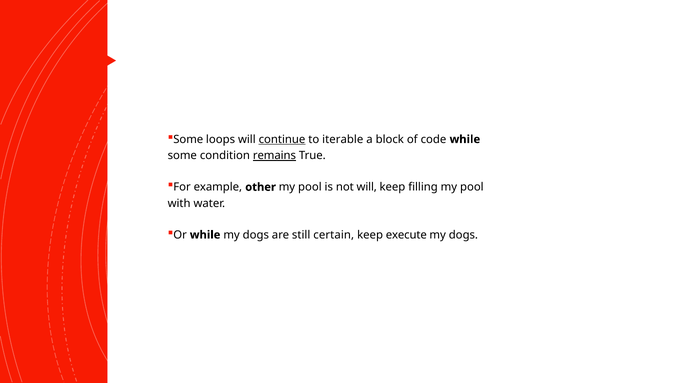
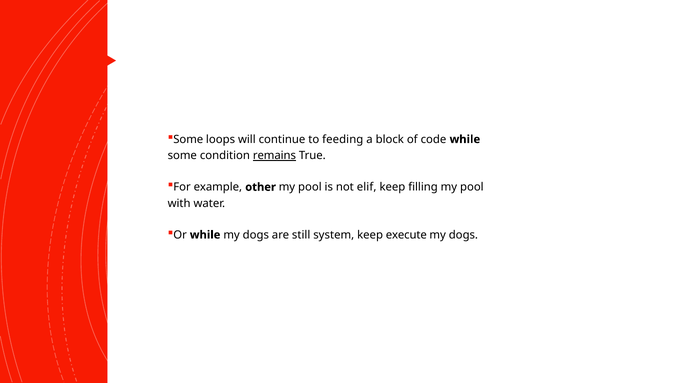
continue underline: present -> none
iterable: iterable -> feeding
not will: will -> elif
certain: certain -> system
